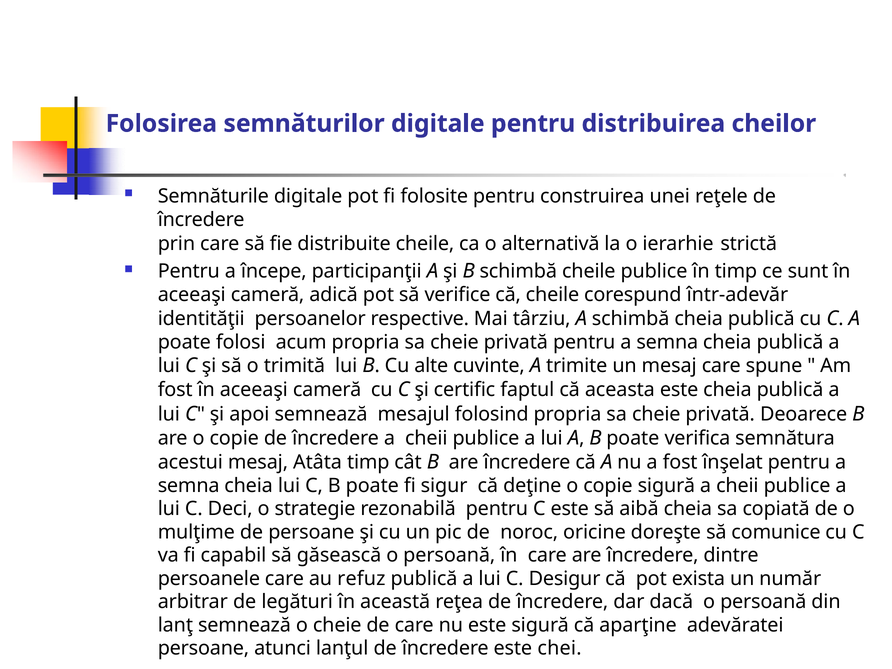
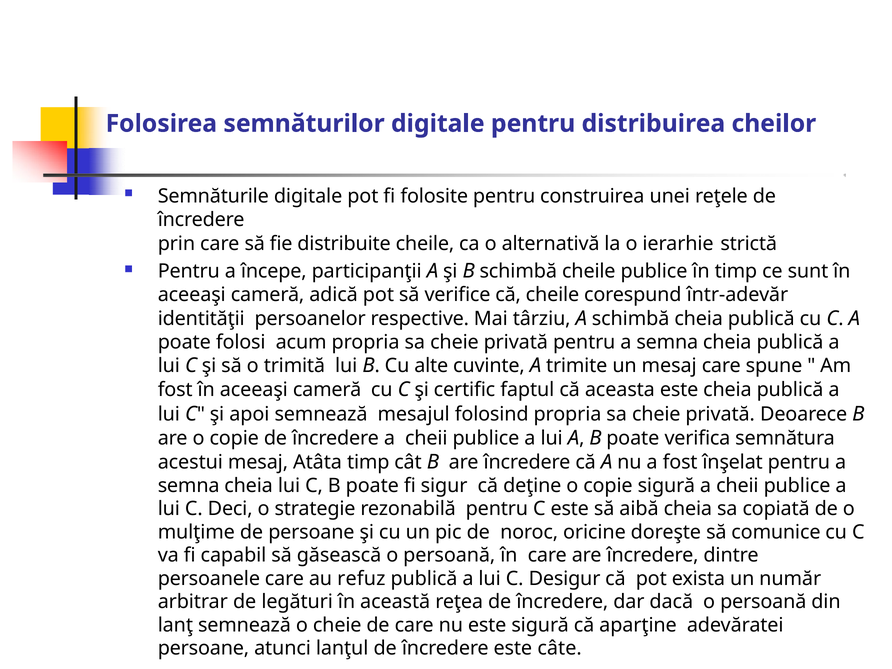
chei: chei -> câte
